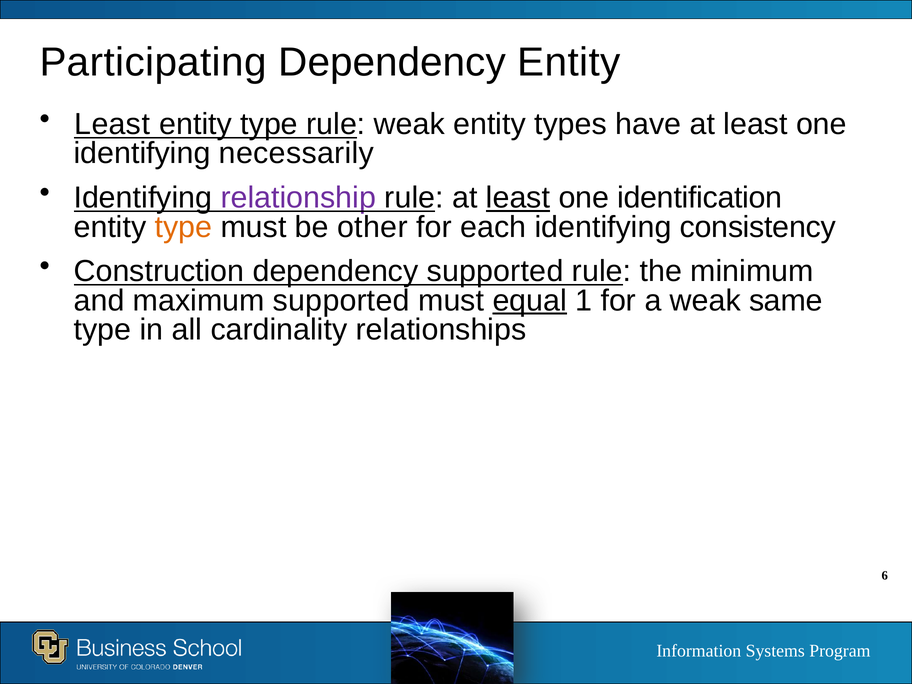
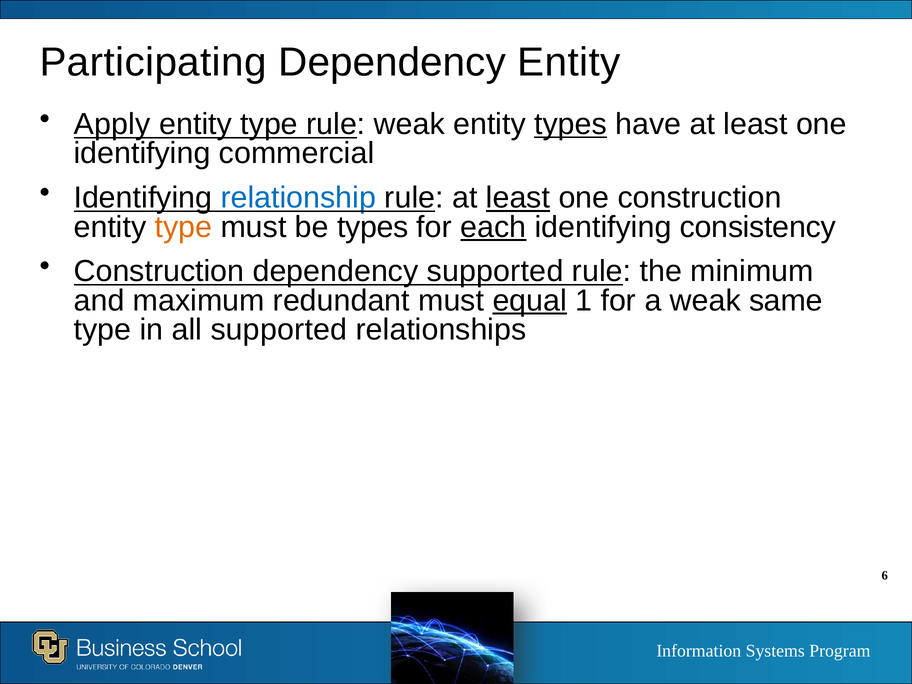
Least at (112, 124): Least -> Apply
types at (571, 124) underline: none -> present
necessarily: necessarily -> commercial
relationship colour: purple -> blue
one identification: identification -> construction
be other: other -> types
each underline: none -> present
maximum supported: supported -> redundant
all cardinality: cardinality -> supported
